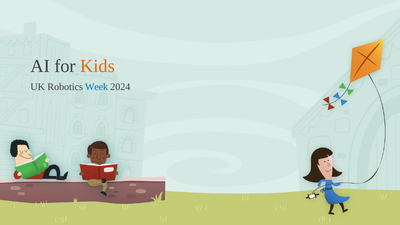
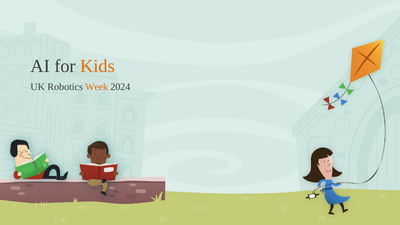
Week colour: blue -> orange
